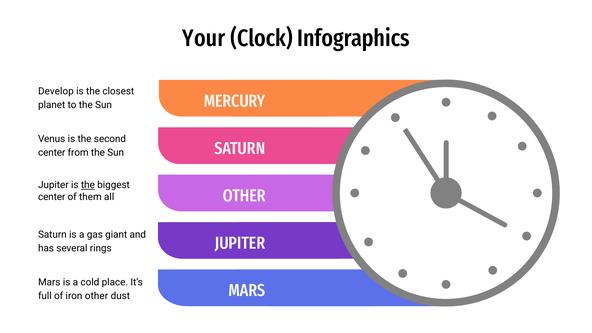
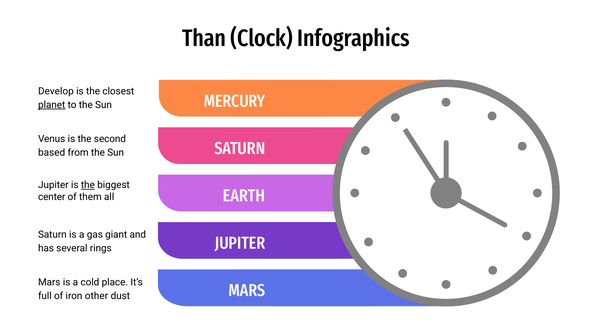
Your: Your -> Than
planet underline: none -> present
center at (52, 153): center -> based
OTHER at (244, 196): OTHER -> EARTH
